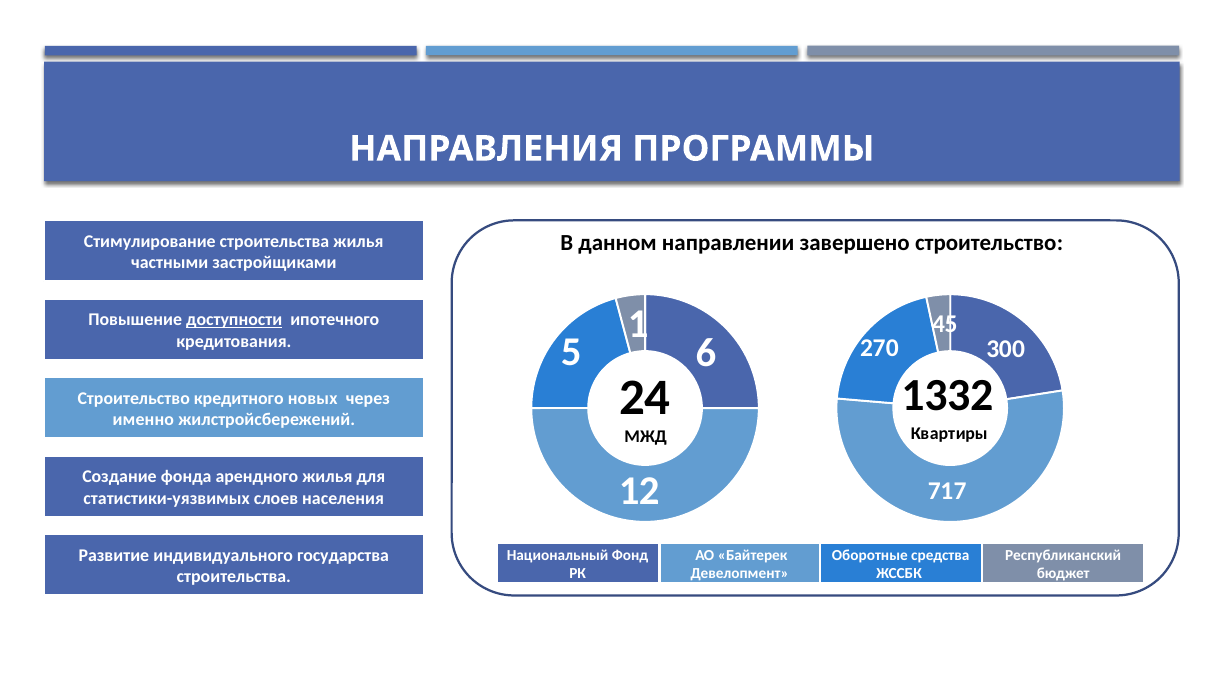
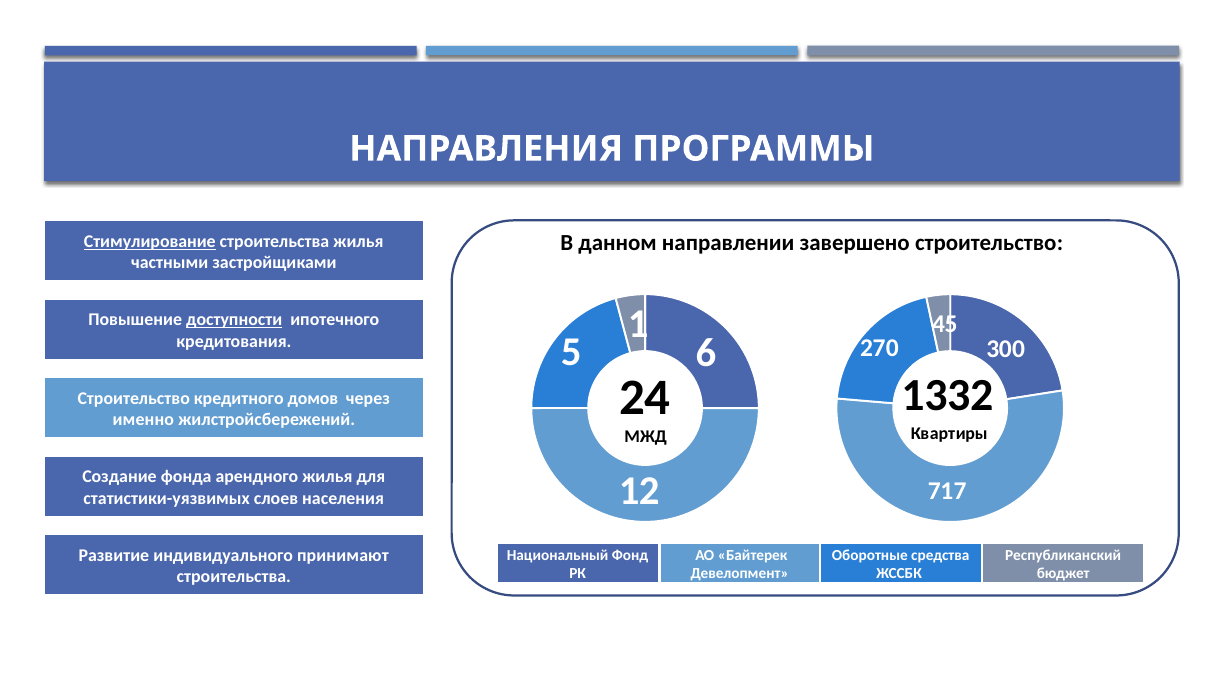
Стимулирование underline: none -> present
новых: новых -> домов
государства: государства -> принимают
